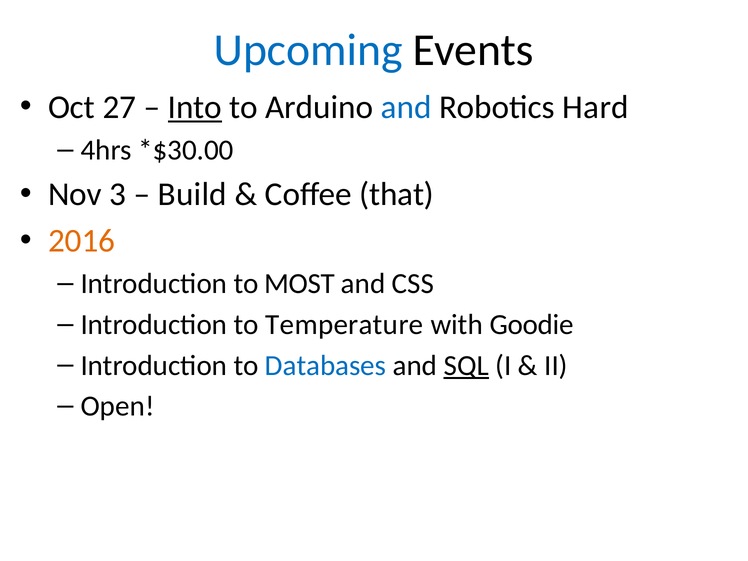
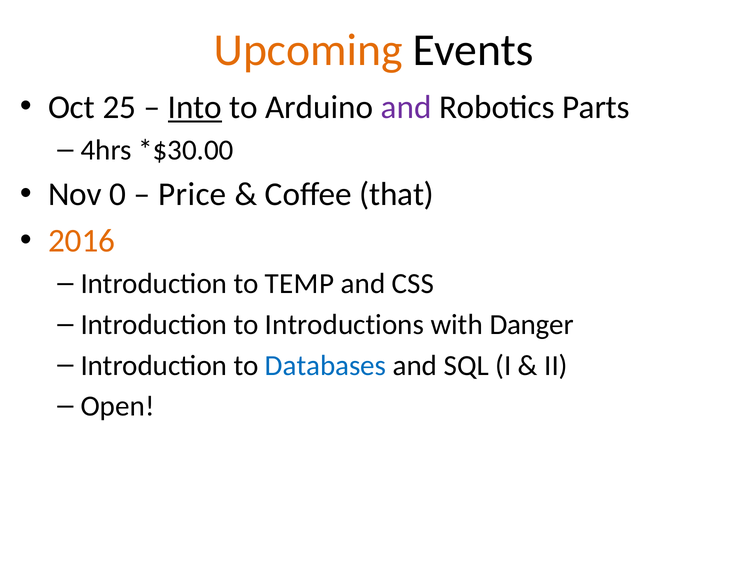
Upcoming colour: blue -> orange
27: 27 -> 25
and at (406, 107) colour: blue -> purple
Hard: Hard -> Parts
3: 3 -> 0
Build: Build -> Price
MOST: MOST -> TEMP
Temperature: Temperature -> Introductions
Goodie: Goodie -> Danger
SQL underline: present -> none
